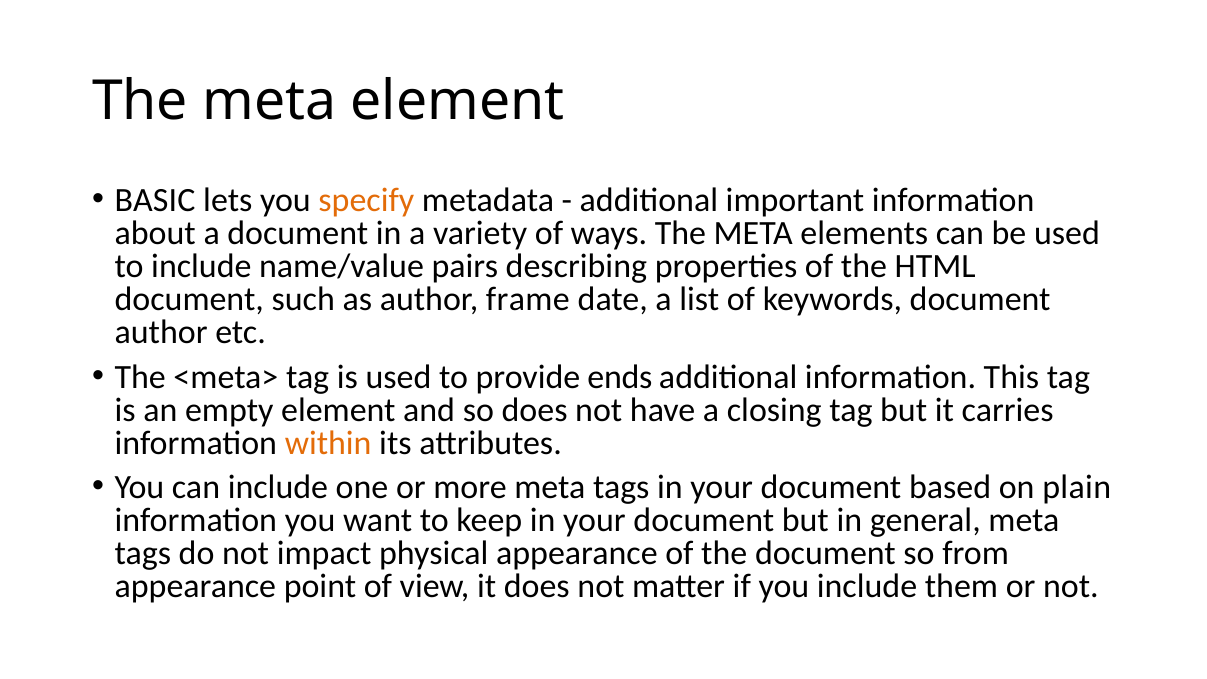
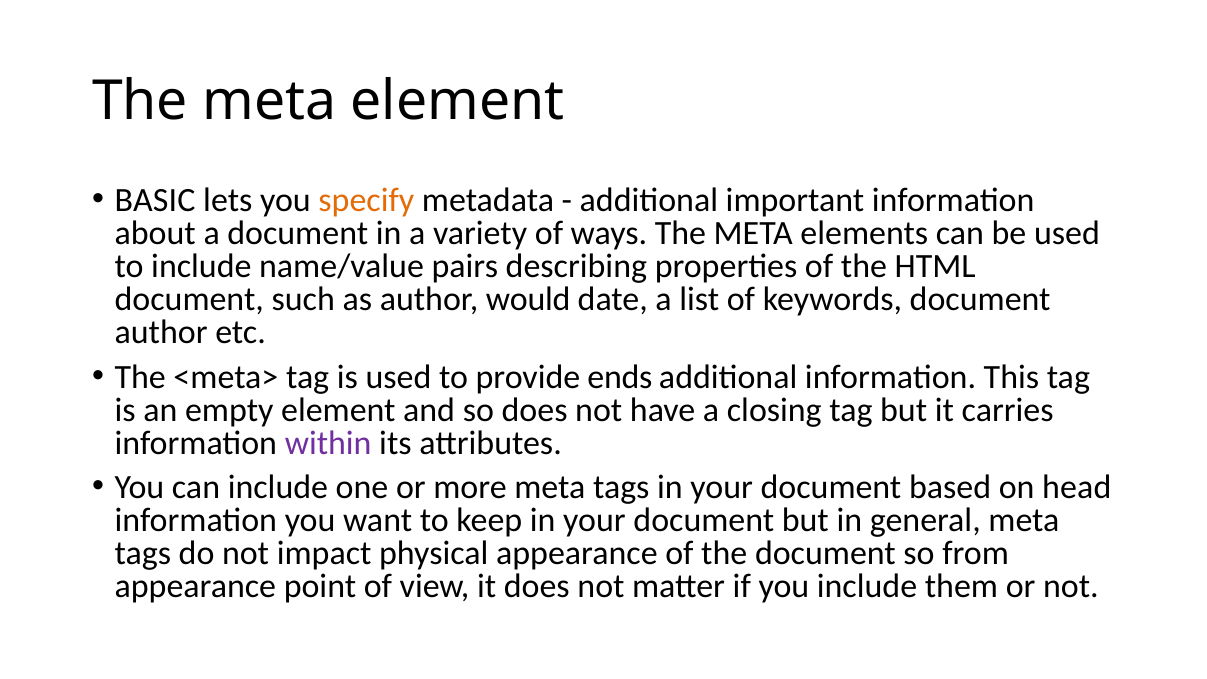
frame: frame -> would
within colour: orange -> purple
plain: plain -> head
